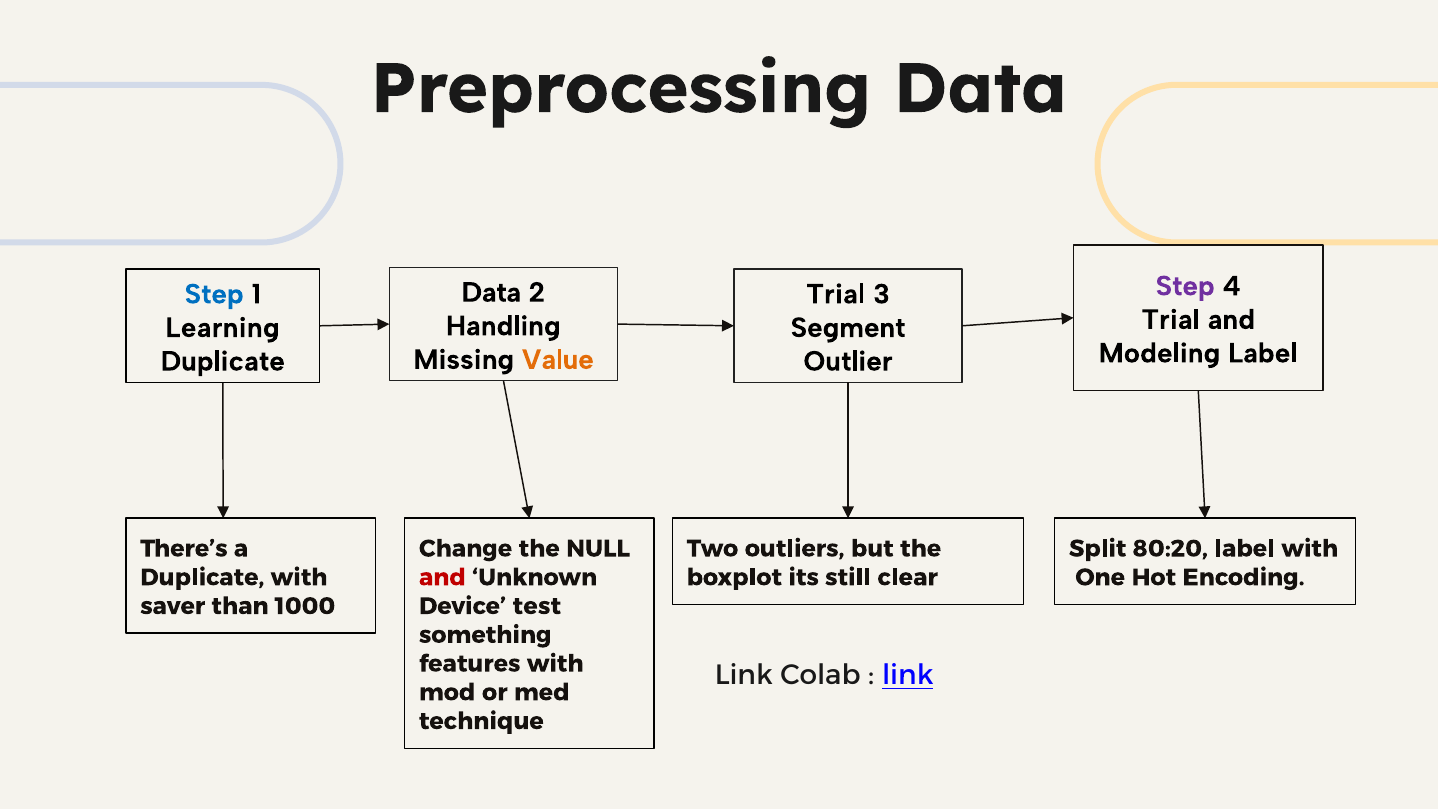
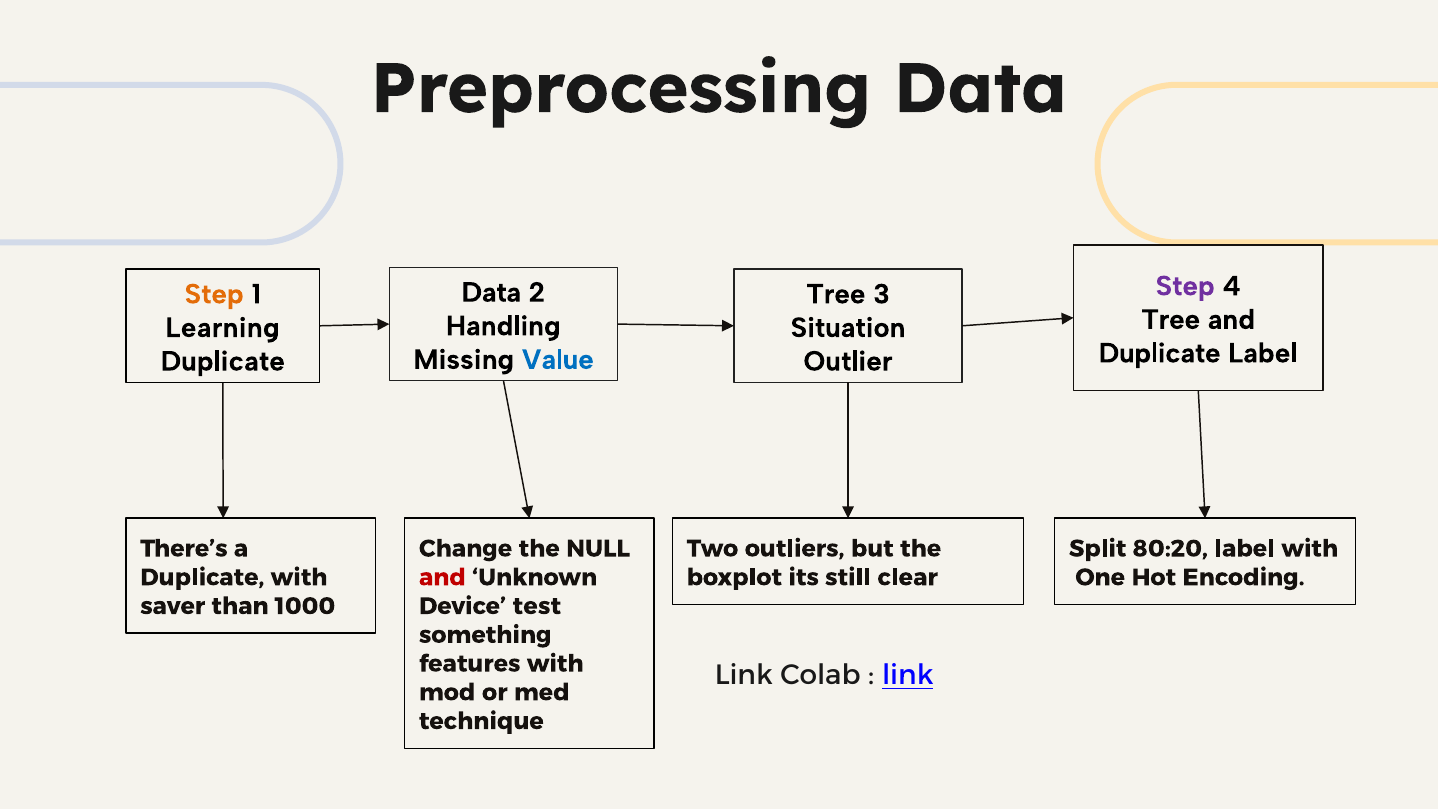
Step at (214, 294) colour: blue -> orange
Trial at (836, 294): Trial -> Tree
Trial at (1171, 320): Trial -> Tree
Segment: Segment -> Situation
Modeling at (1160, 353): Modeling -> Duplicate
Value colour: orange -> blue
